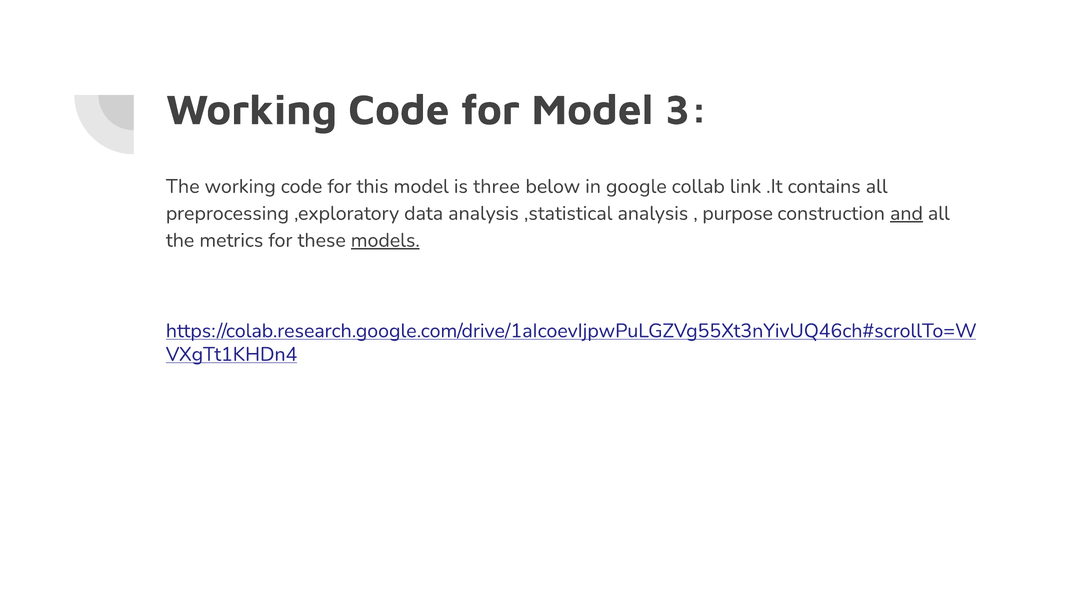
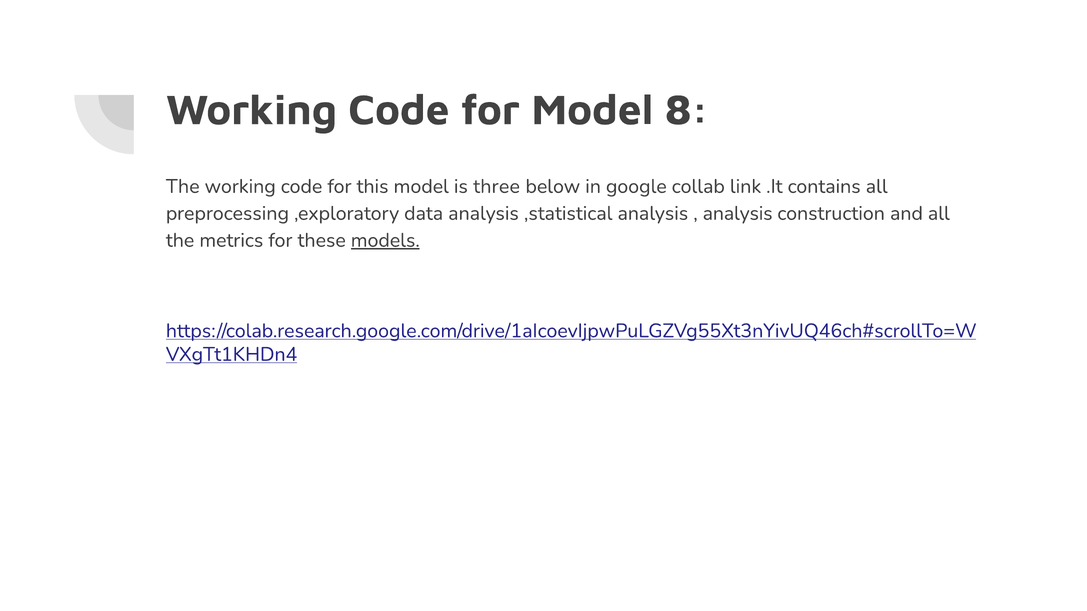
3: 3 -> 8
purpose at (738, 213): purpose -> analysis
and underline: present -> none
